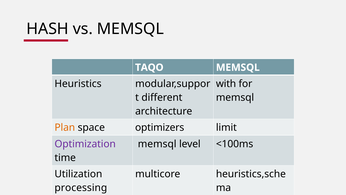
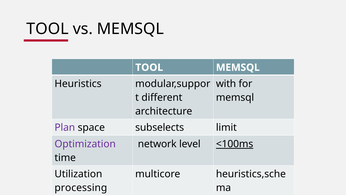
HASH at (48, 29): HASH -> TOOL
TAQO at (149, 67): TAQO -> TOOL
Plan colour: orange -> purple
optimizers: optimizers -> subselects
memsql at (157, 144): memsql -> network
<100ms underline: none -> present
